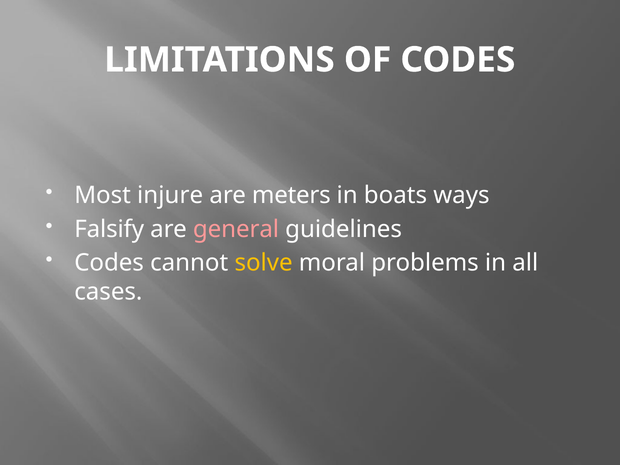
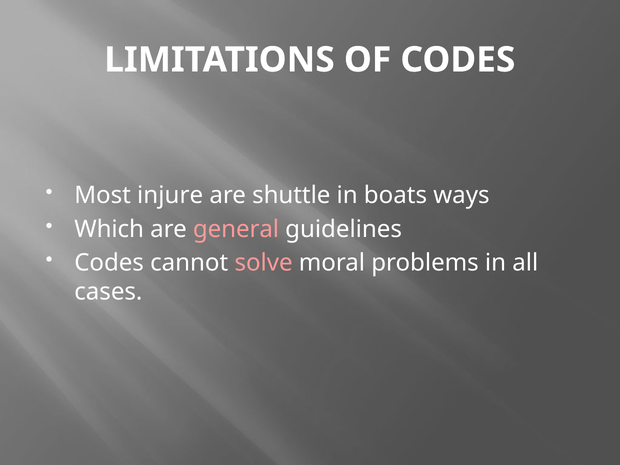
meters: meters -> shuttle
Falsify: Falsify -> Which
solve colour: yellow -> pink
